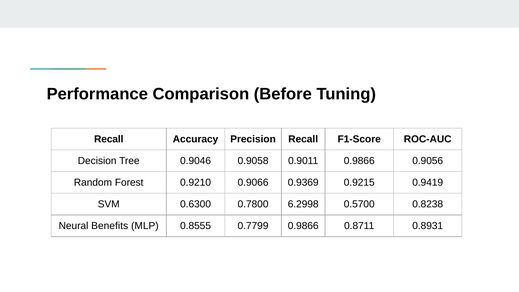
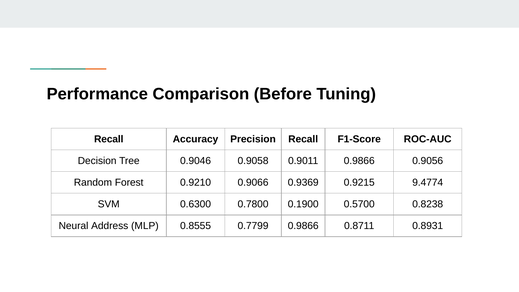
0.9419: 0.9419 -> 9.4774
6.2998: 6.2998 -> 0.1900
Benefits: Benefits -> Address
